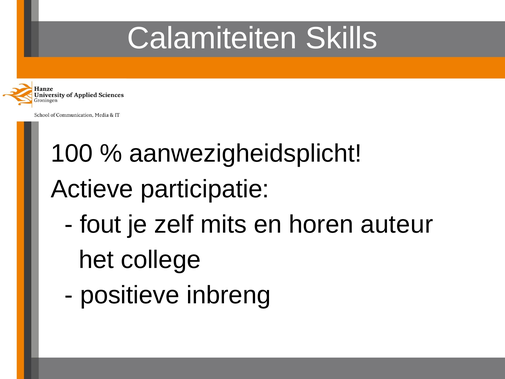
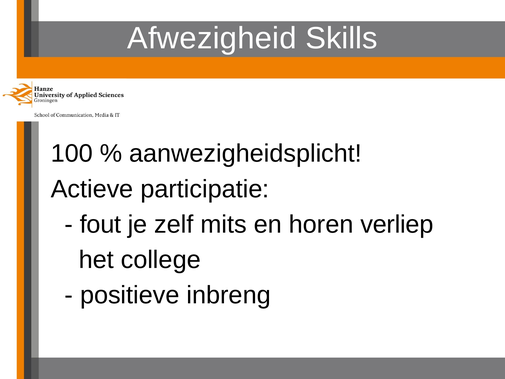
Calamiteiten: Calamiteiten -> Afwezigheid
auteur: auteur -> verliep
